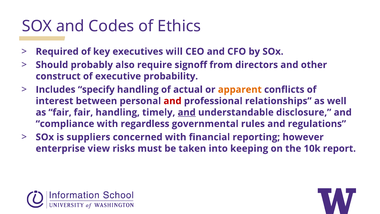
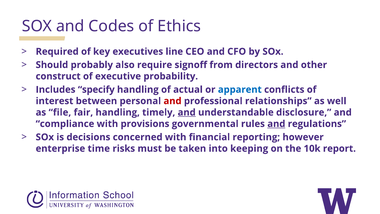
will: will -> line
apparent colour: orange -> blue
as fair: fair -> file
regardless: regardless -> provisions
and at (276, 124) underline: none -> present
suppliers: suppliers -> decisions
view: view -> time
